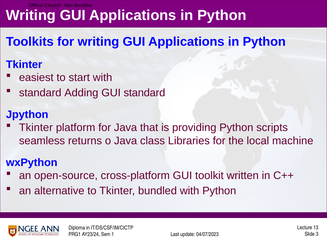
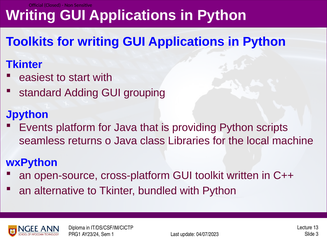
GUI standard: standard -> grouping
Tkinter at (36, 128): Tkinter -> Events
